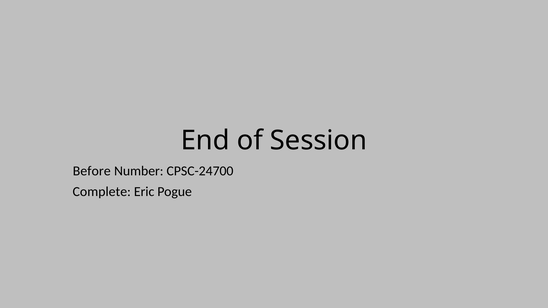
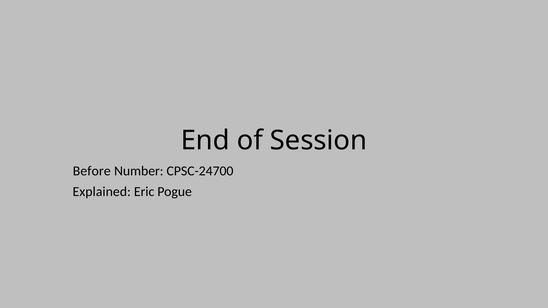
Complete: Complete -> Explained
